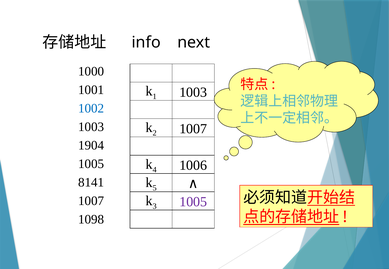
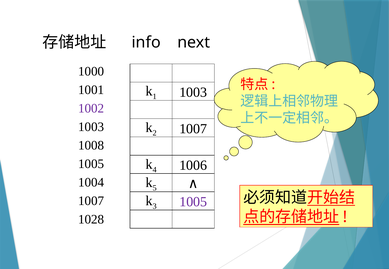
1002 colour: blue -> purple
1904: 1904 -> 1008
8141: 8141 -> 1004
1098: 1098 -> 1028
